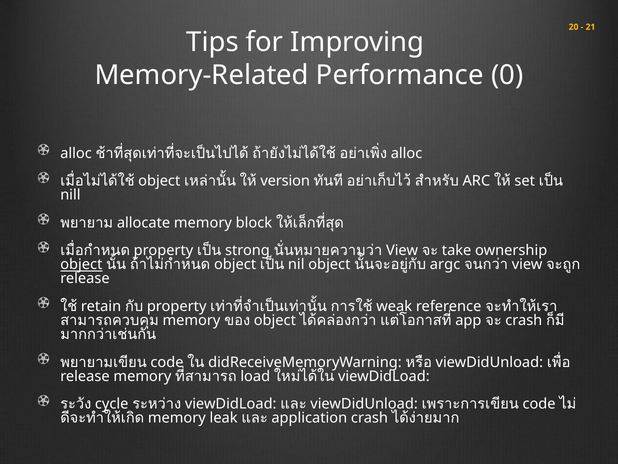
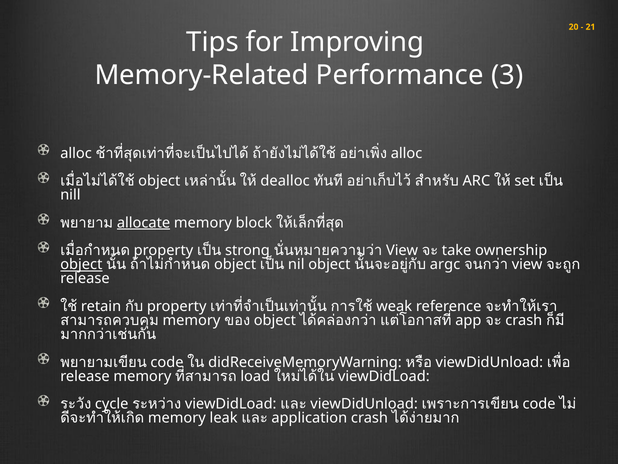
0: 0 -> 3
version: version -> dealloc
allocate underline: none -> present
